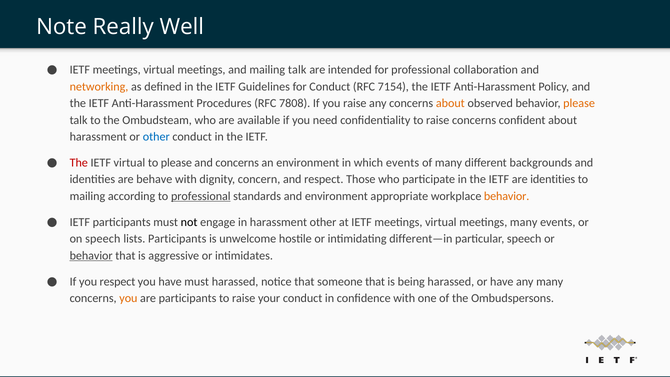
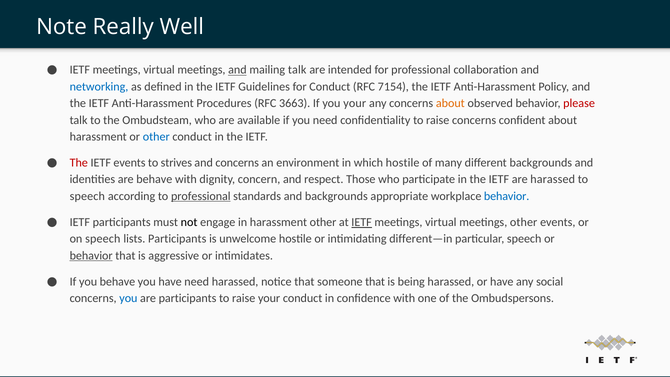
and at (237, 70) underline: none -> present
networking colour: orange -> blue
7808: 7808 -> 3663
you raise: raise -> your
please at (579, 103) colour: orange -> red
IETF virtual: virtual -> events
to please: please -> strives
which events: events -> hostile
are identities: identities -> harassed
mailing at (87, 196): mailing -> speech
and environment: environment -> backgrounds
behavior at (507, 196) colour: orange -> blue
IETF at (362, 222) underline: none -> present
meetings many: many -> other
you respect: respect -> behave
have must: must -> need
any many: many -> social
you at (128, 298) colour: orange -> blue
